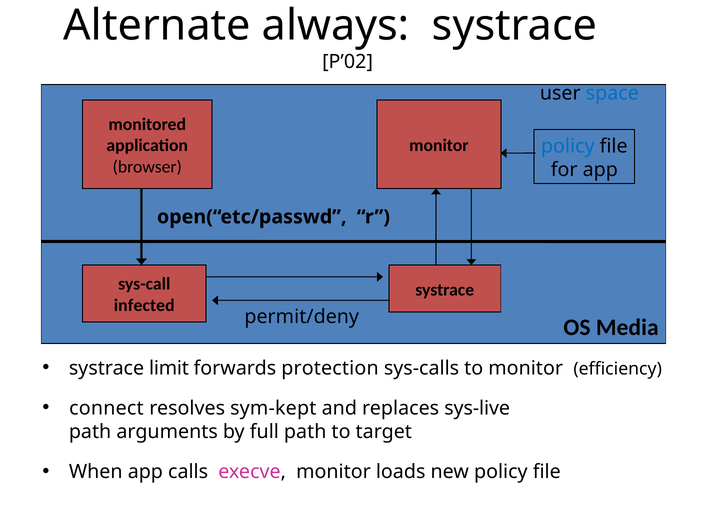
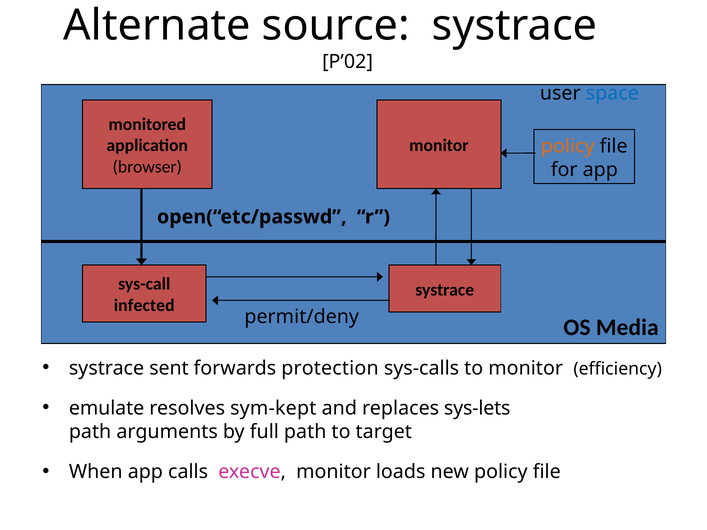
always: always -> source
policy at (568, 146) colour: blue -> orange
limit: limit -> sent
connect: connect -> emulate
sys-live: sys-live -> sys-lets
